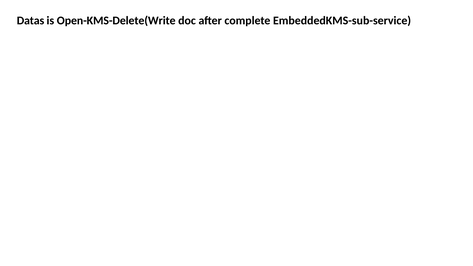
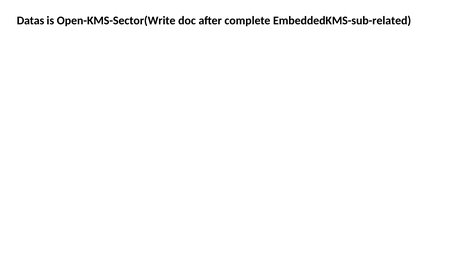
Open-KMS-Delete(Write: Open-KMS-Delete(Write -> Open-KMS-Sector(Write
EmbeddedKMS-sub-service: EmbeddedKMS-sub-service -> EmbeddedKMS-sub-related
